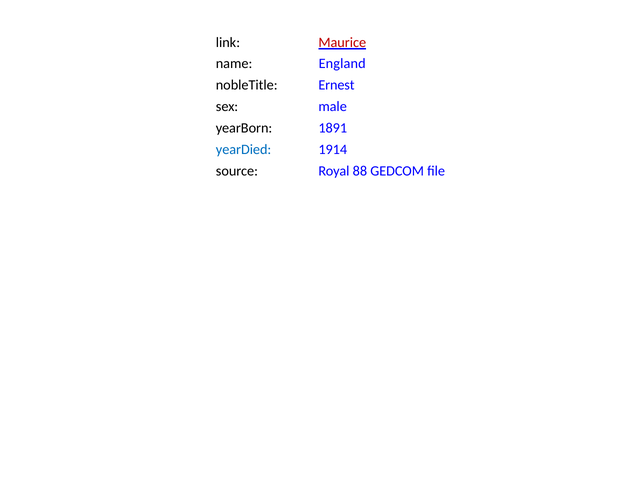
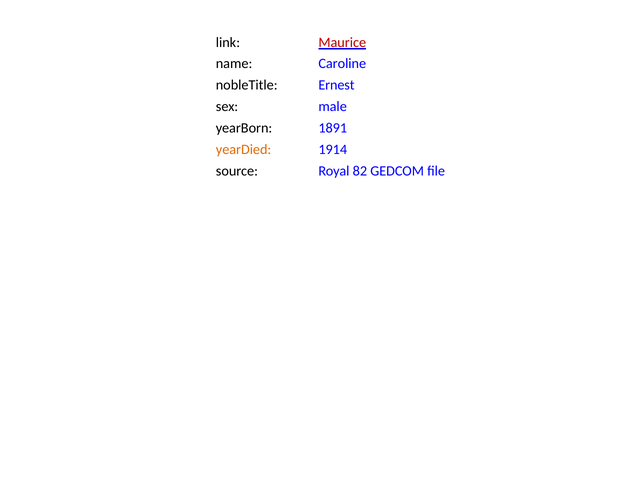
England: England -> Caroline
yearDied colour: blue -> orange
88: 88 -> 82
